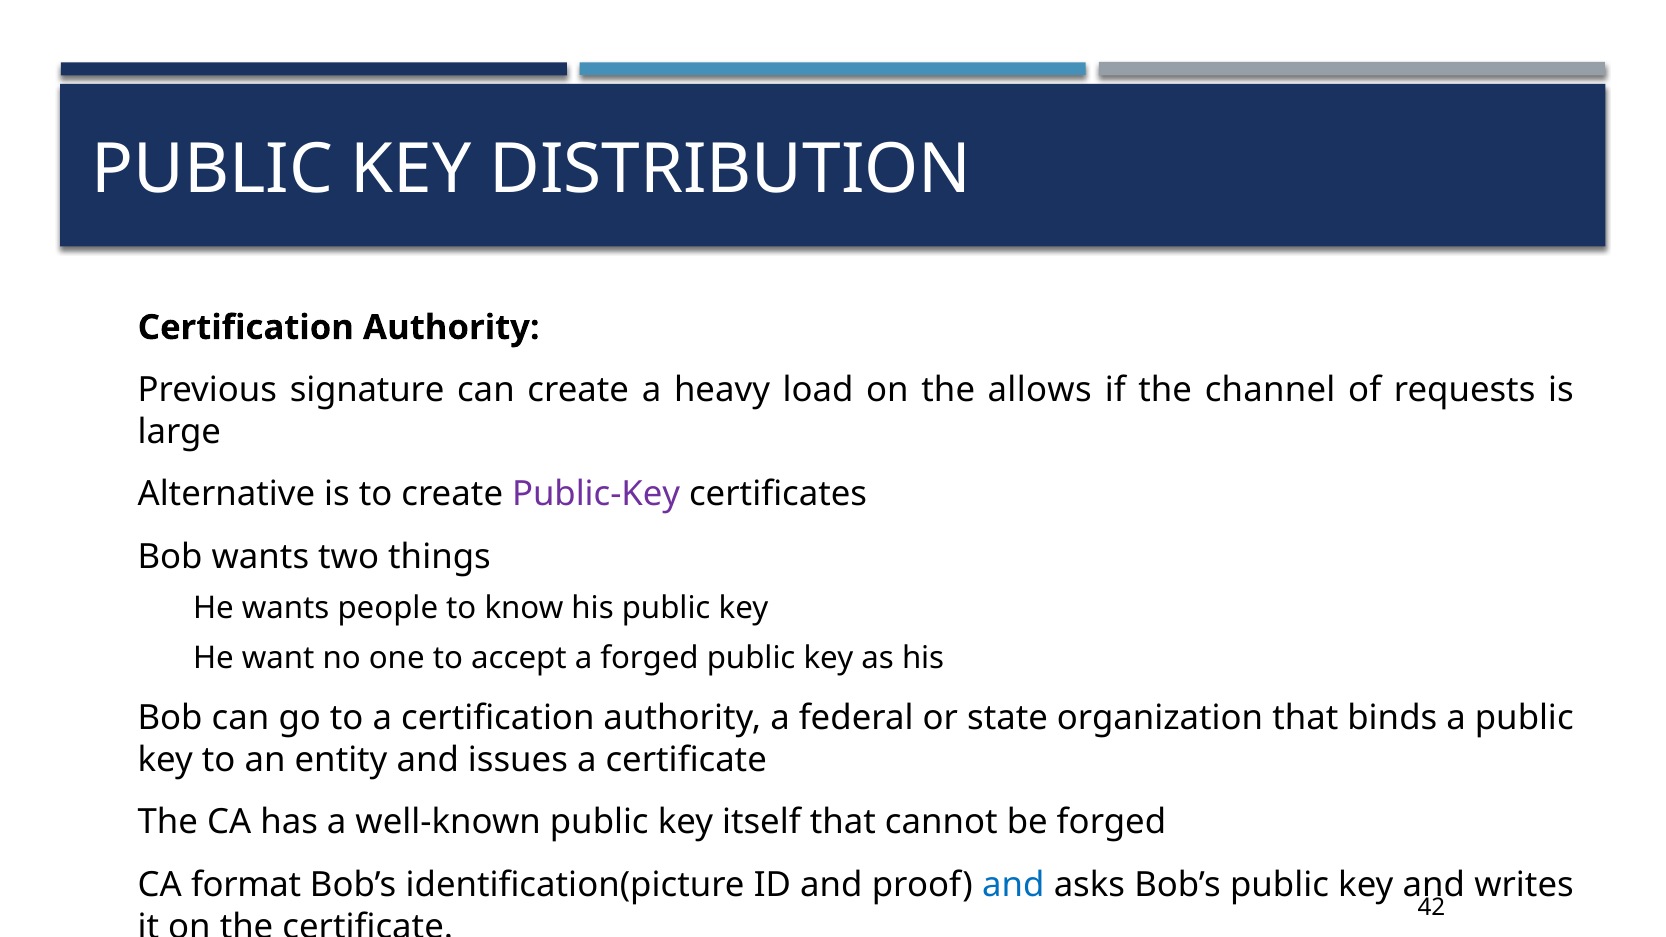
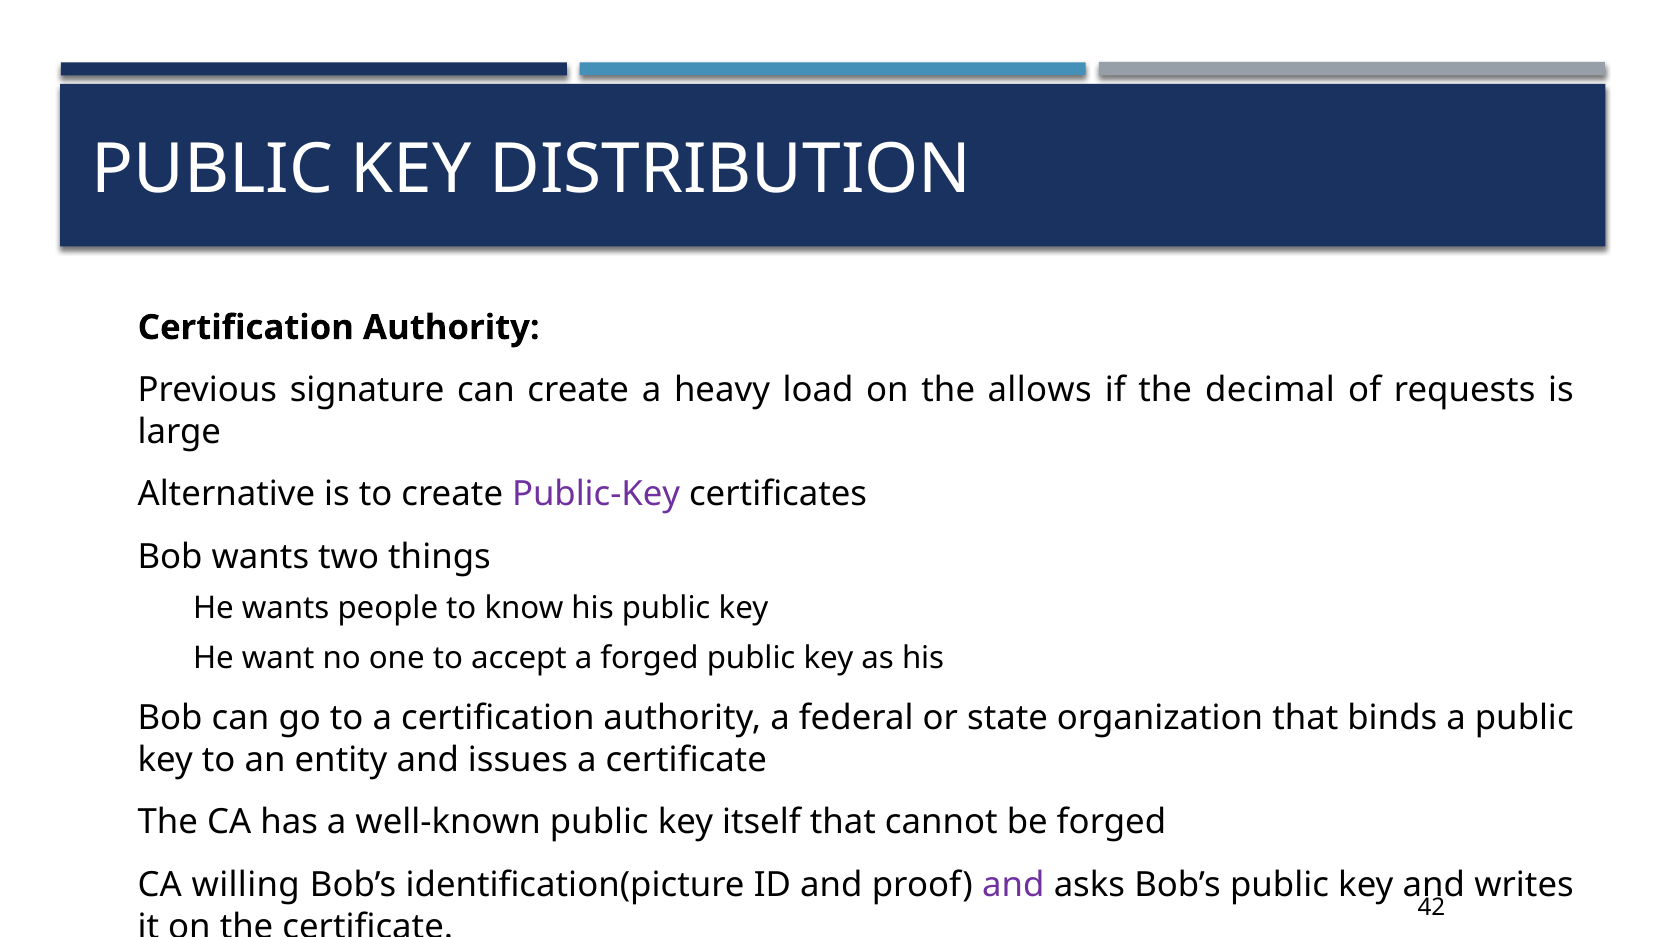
channel: channel -> decimal
format: format -> willing
and at (1013, 885) colour: blue -> purple
